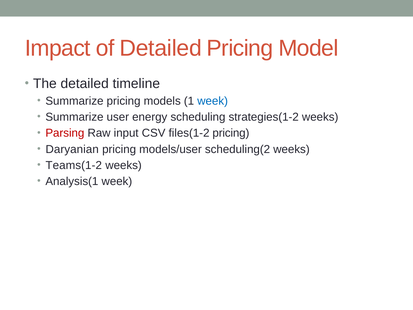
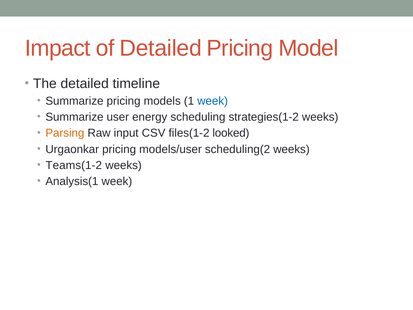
Parsing colour: red -> orange
files(1-2 pricing: pricing -> looked
Daryanian: Daryanian -> Urgaonkar
